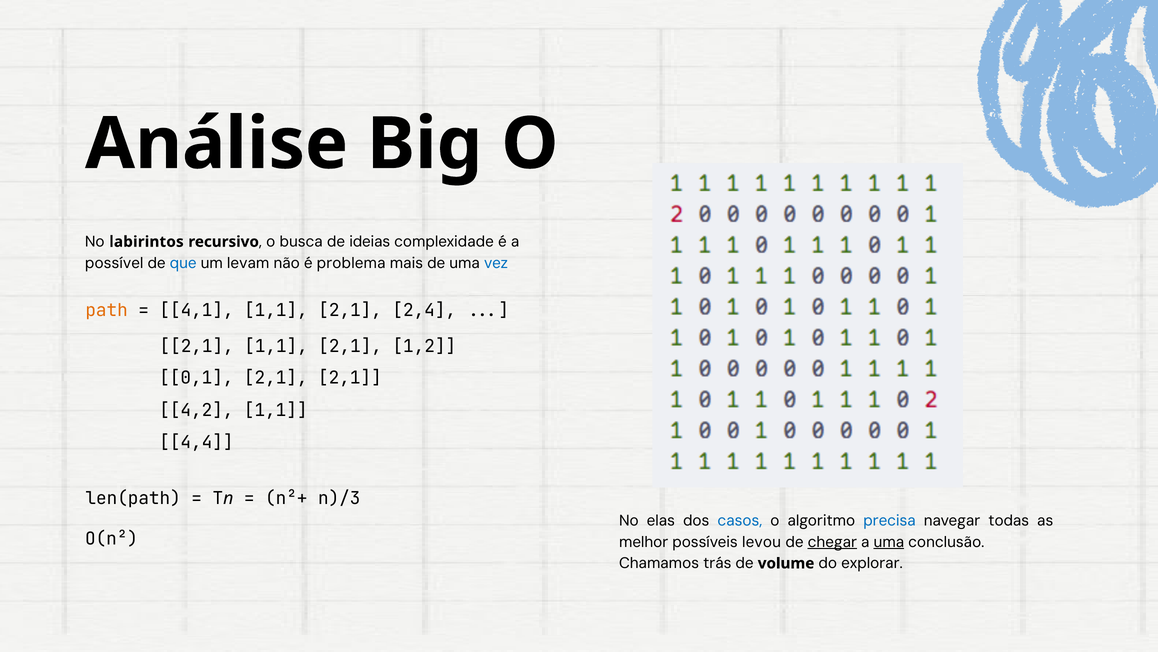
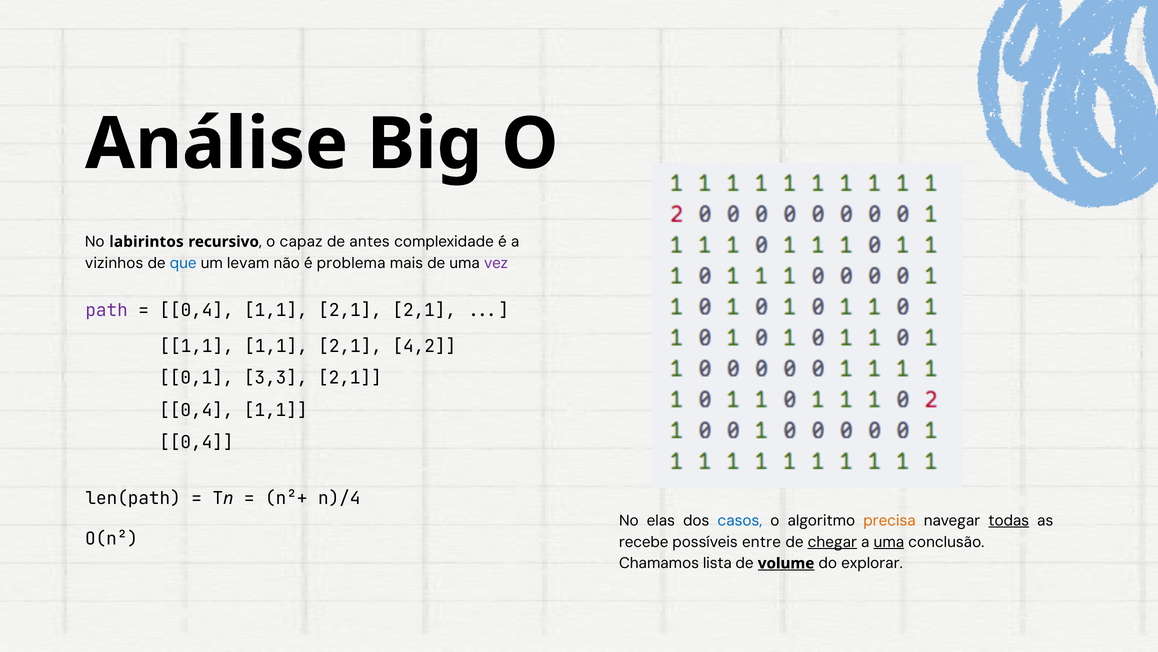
busca: busca -> capaz
ideias: ideias -> antes
possível: possível -> vizinhos
vez colour: blue -> purple
path colour: orange -> purple
4,1 at (197, 310): 4,1 -> 0,4
2,1 2,4: 2,4 -> 2,1
2,1 at (197, 346): 2,1 -> 1,1
1,2: 1,2 -> 4,2
0,1 2,1: 2,1 -> 3,3
4,2 at (196, 410): 4,2 -> 0,4
4,4 at (196, 442): 4,4 -> 0,4
n)/3: n)/3 -> n)/4
precisa colour: blue -> orange
todas underline: none -> present
melhor: melhor -> recebe
levou: levou -> entre
trás: trás -> lista
volume underline: none -> present
